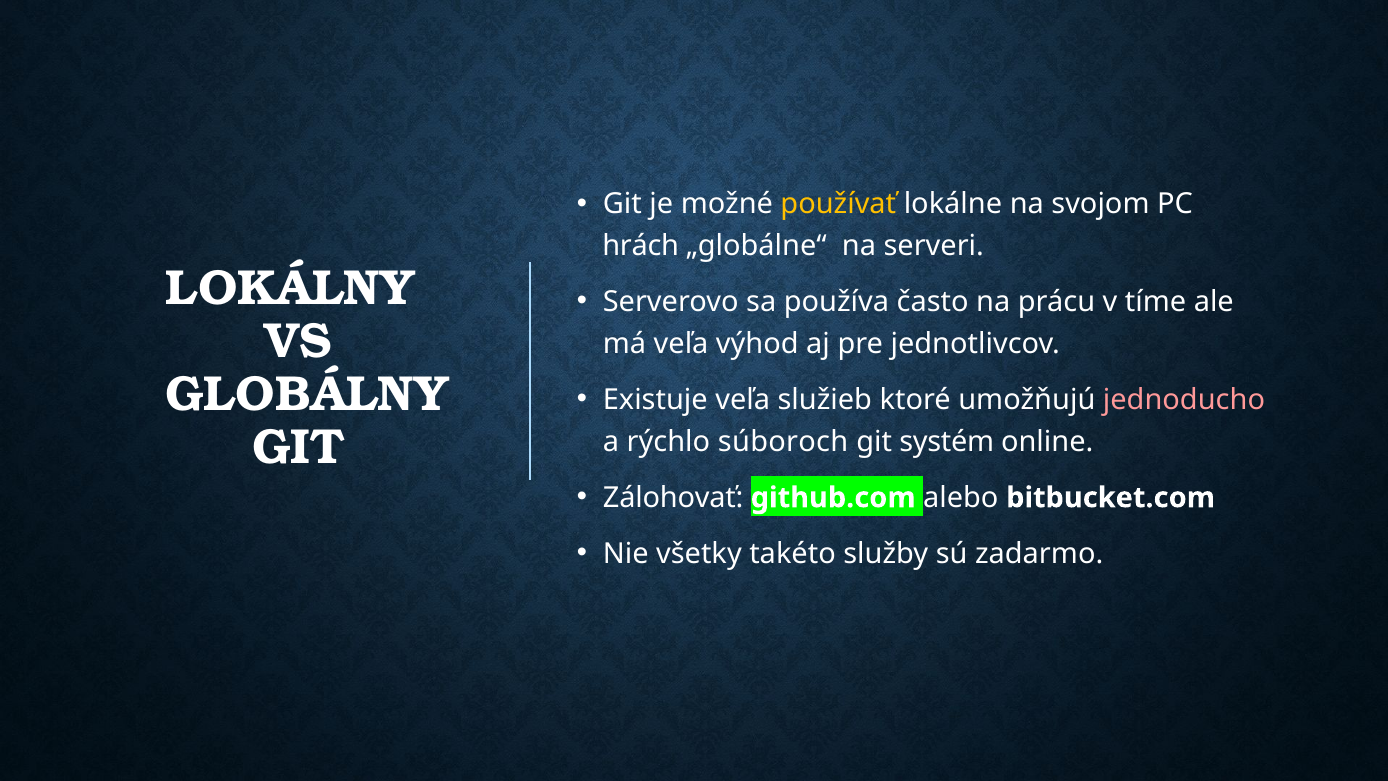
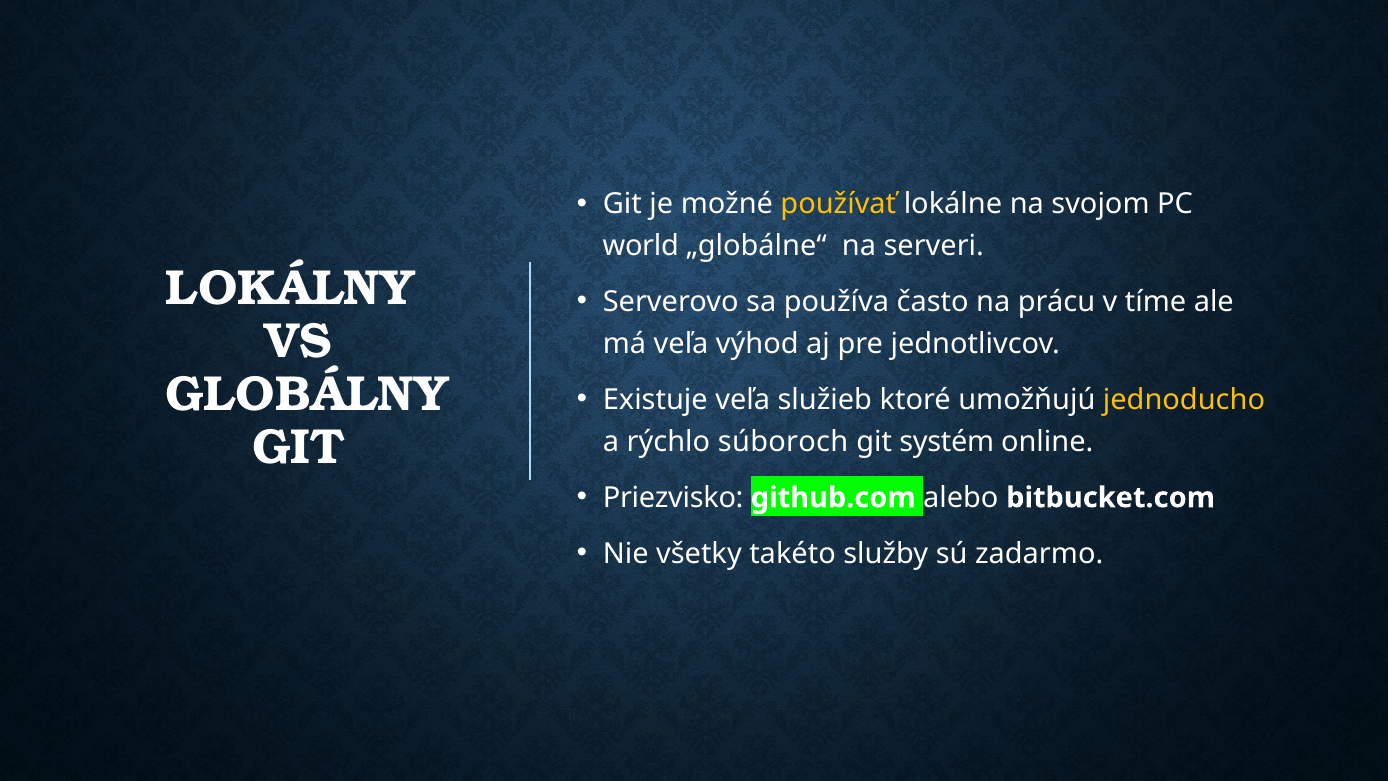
hrách: hrách -> world
jednoducho colour: pink -> yellow
Zálohovať: Zálohovať -> Priezvisko
